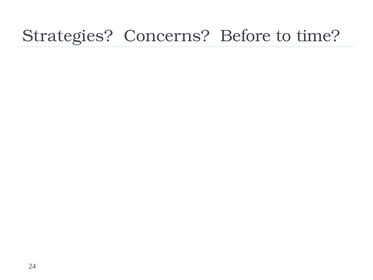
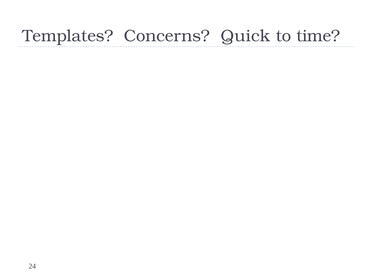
Strategies: Strategies -> Templates
Before: Before -> Quick
